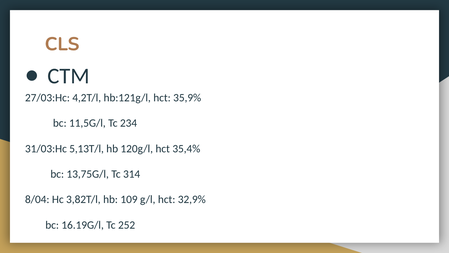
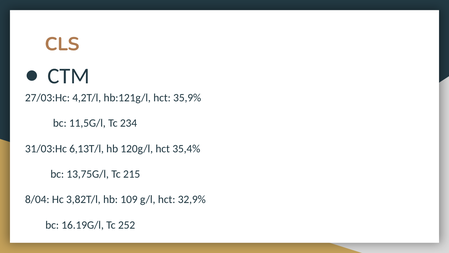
5,13T/l: 5,13T/l -> 6,13T/l
314: 314 -> 215
